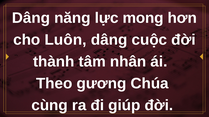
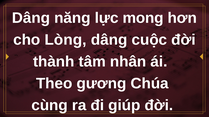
Luôn: Luôn -> Lòng
